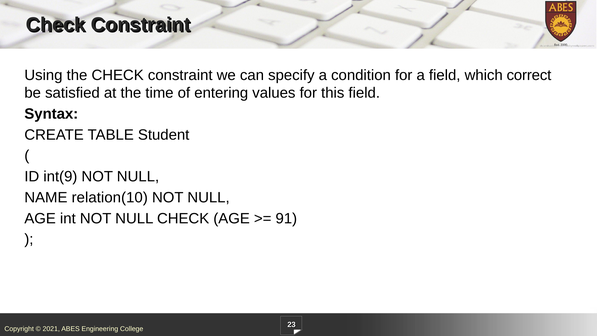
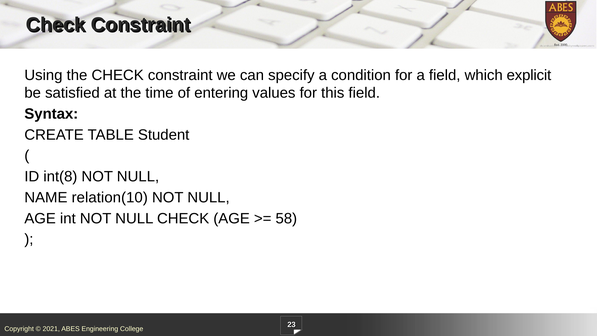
correct: correct -> explicit
int(9: int(9 -> int(8
91: 91 -> 58
